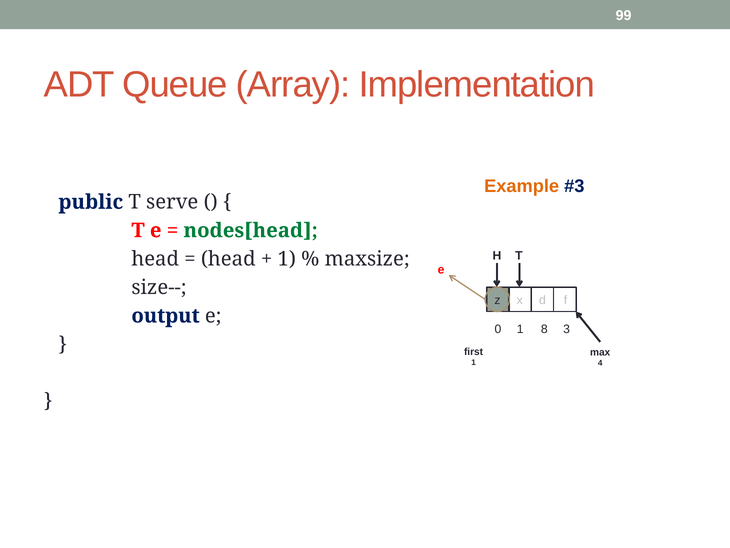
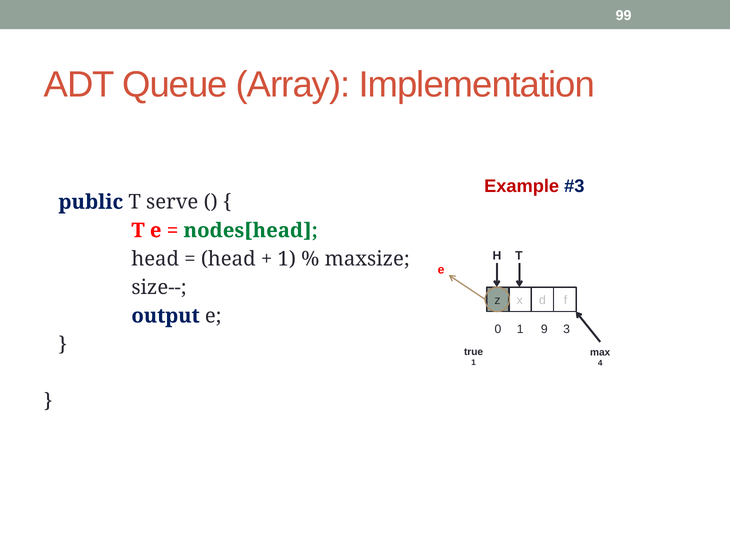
Example colour: orange -> red
8: 8 -> 9
first: first -> true
